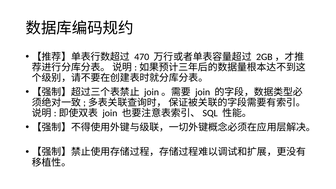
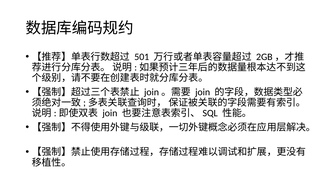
470: 470 -> 501
